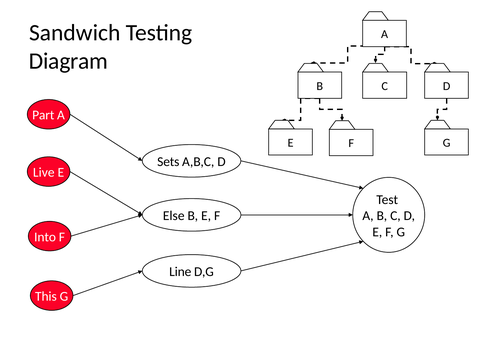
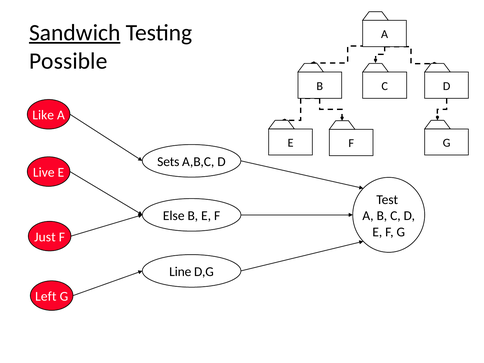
Sandwich underline: none -> present
Diagram: Diagram -> Possible
Part: Part -> Like
Into: Into -> Just
This: This -> Left
